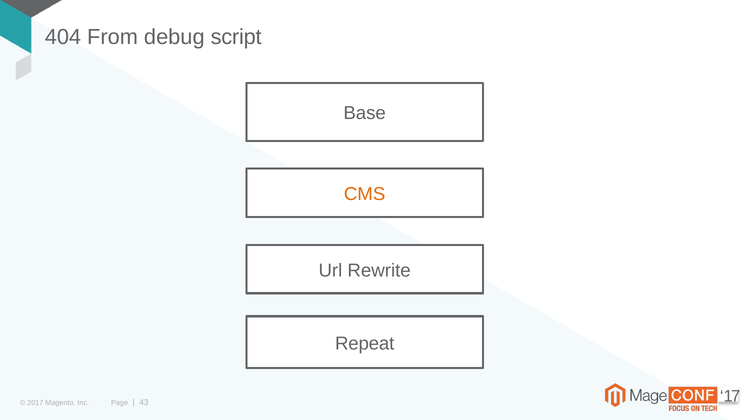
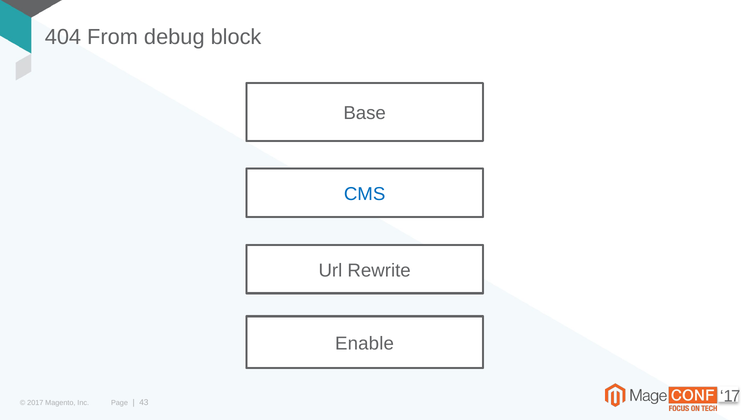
script: script -> block
CMS colour: orange -> blue
Repeat: Repeat -> Enable
